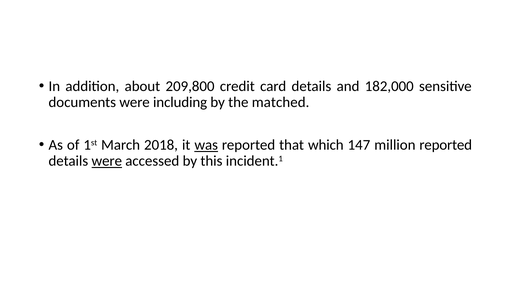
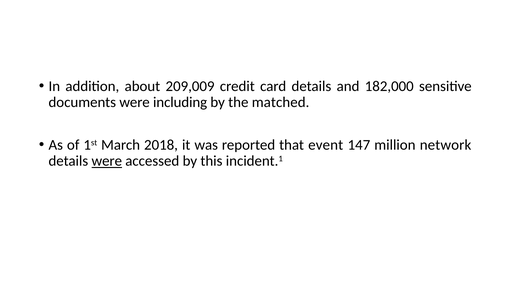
209,800: 209,800 -> 209,009
was underline: present -> none
which: which -> event
million reported: reported -> network
